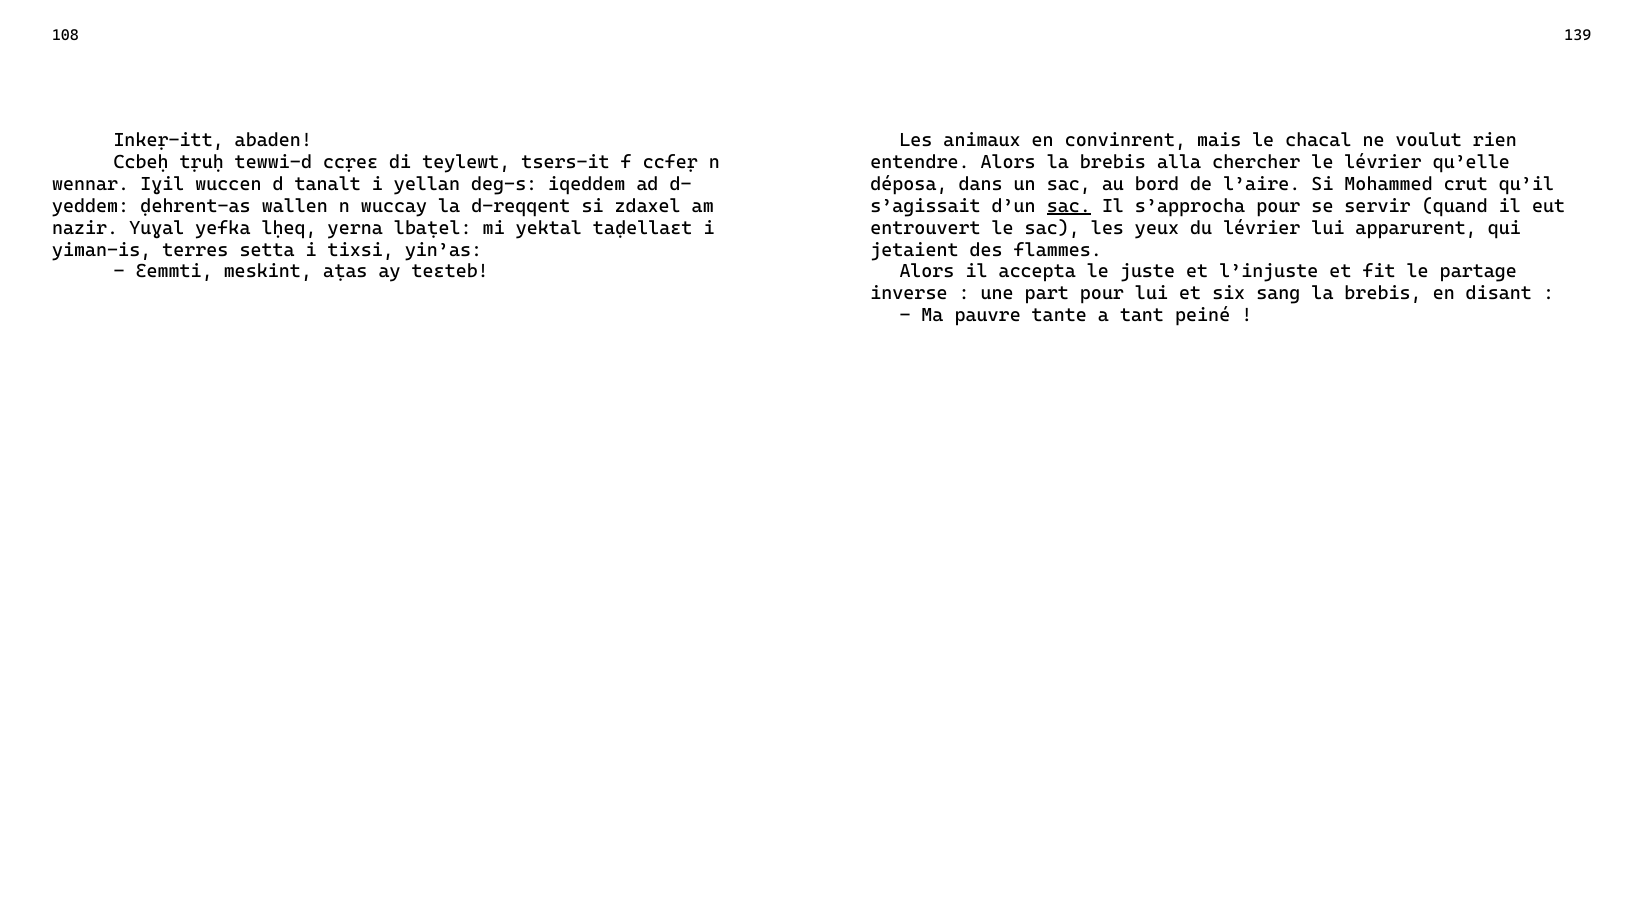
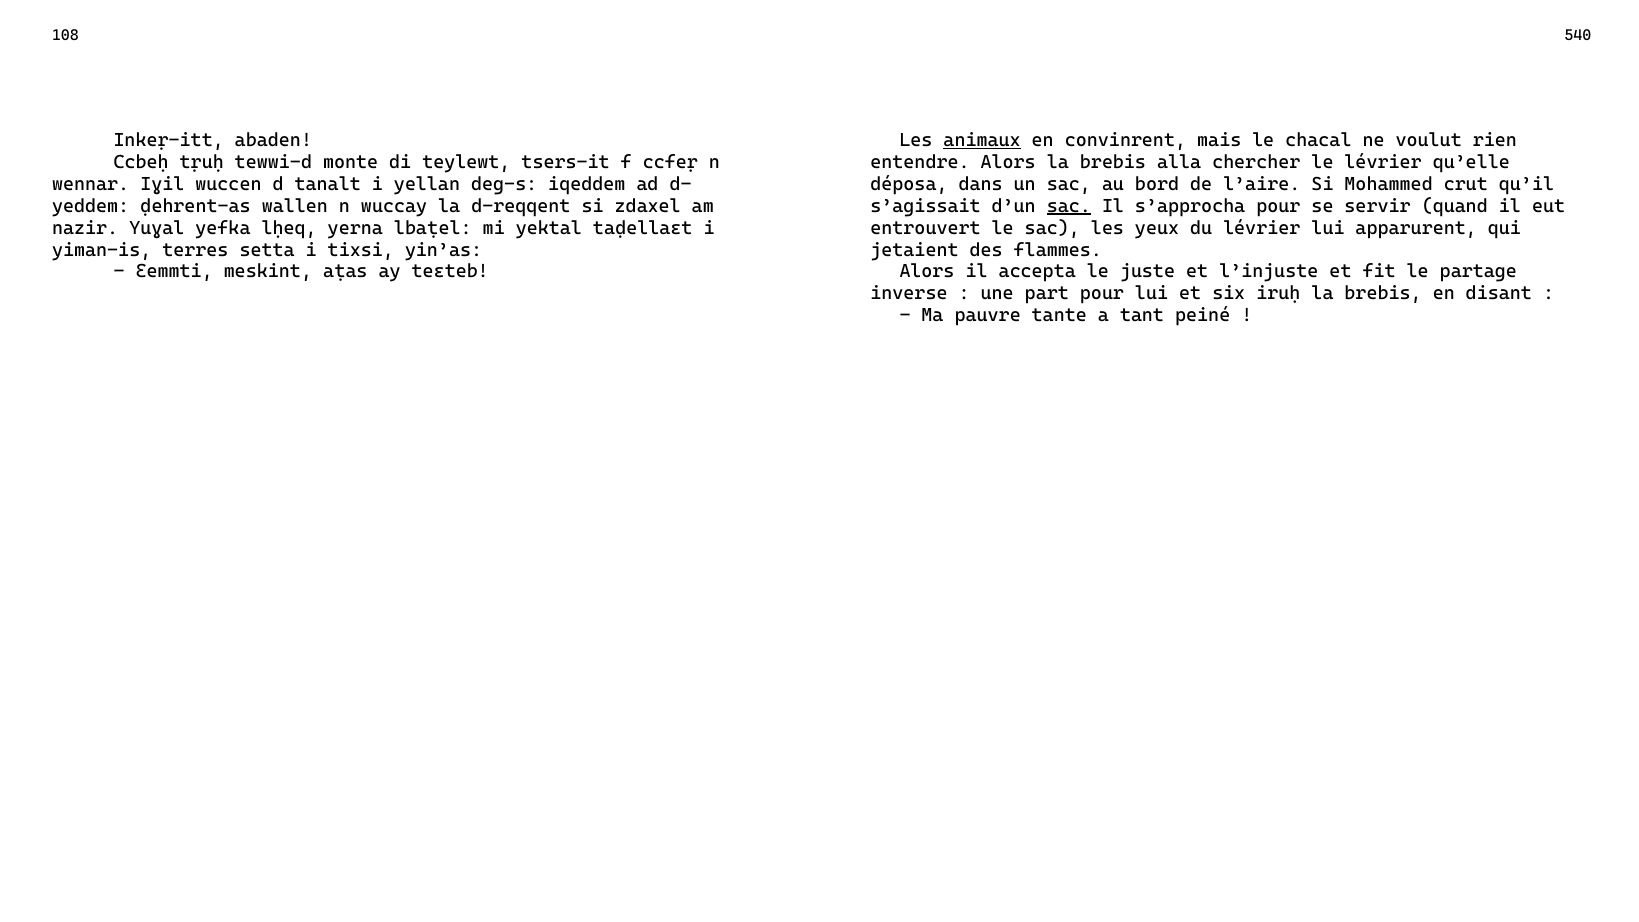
139: 139 -> 540
animaux underline: none -> present
ccṛeɛ: ccṛeɛ -> monte
sang: sang -> iruḥ
